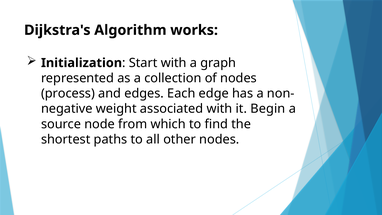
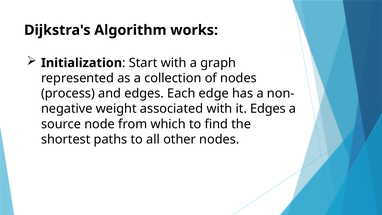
it Begin: Begin -> Edges
